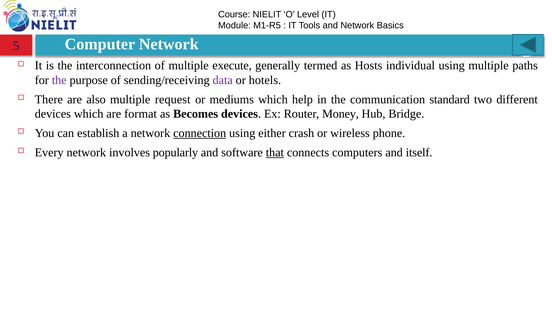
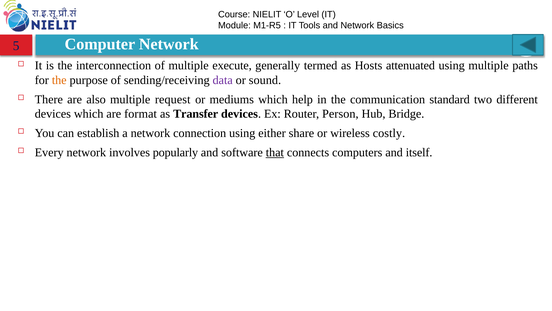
individual: individual -> attenuated
the at (59, 80) colour: purple -> orange
hotels: hotels -> sound
Becomes: Becomes -> Transfer
Money: Money -> Person
connection underline: present -> none
crash: crash -> share
phone: phone -> costly
